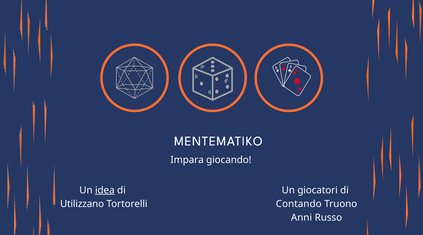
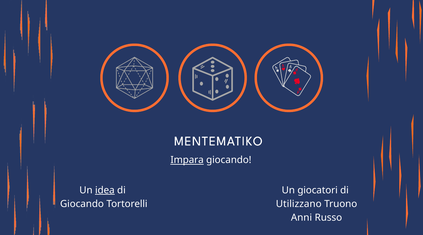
Impara underline: none -> present
Utilizzano at (82, 204): Utilizzano -> Giocando
Contando: Contando -> Utilizzano
